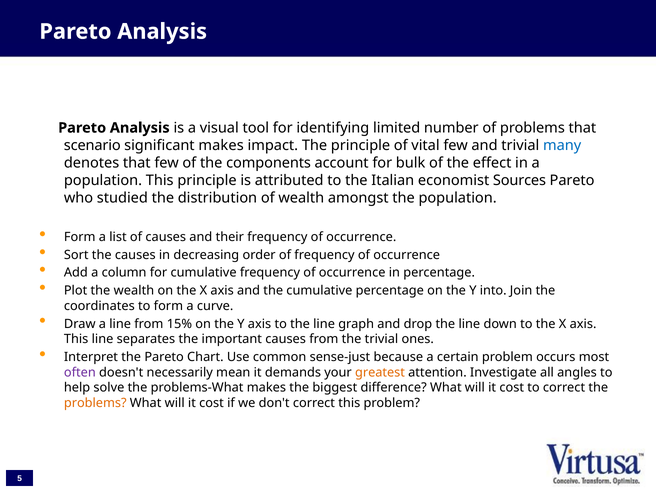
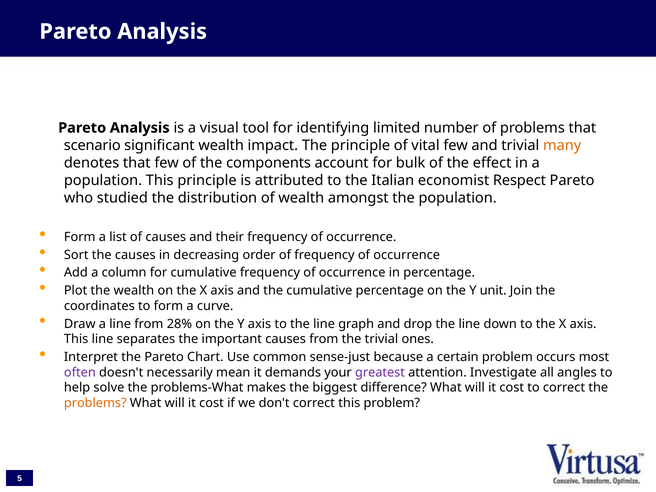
significant makes: makes -> wealth
many colour: blue -> orange
Sources: Sources -> Respect
into: into -> unit
15%: 15% -> 28%
greatest colour: orange -> purple
